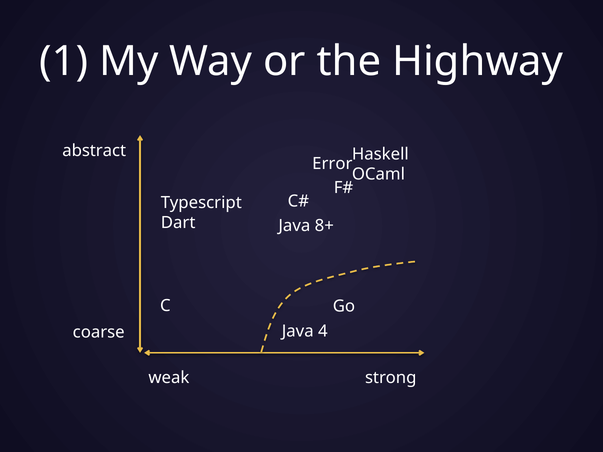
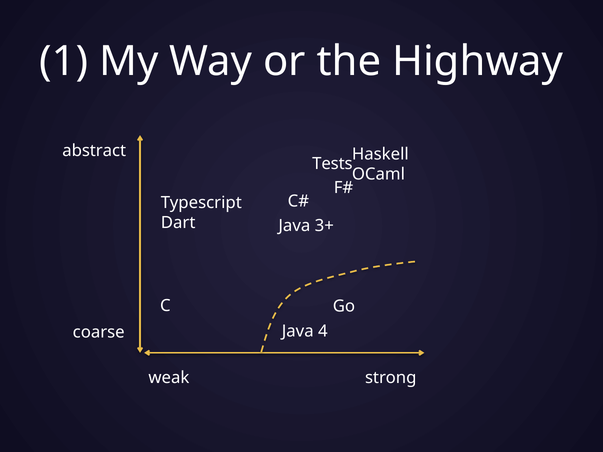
Error: Error -> Tests
8+: 8+ -> 3+
